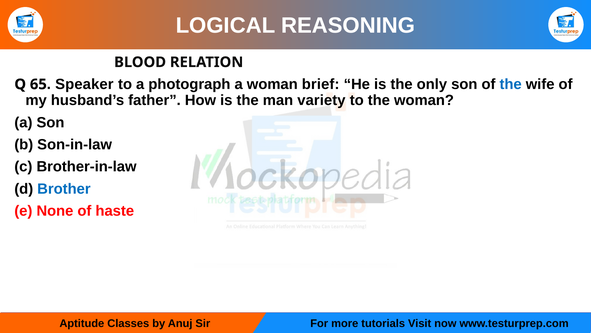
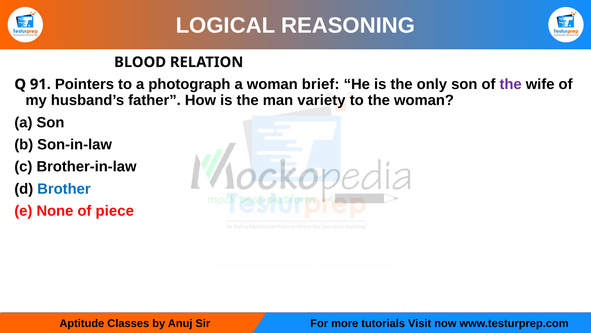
65: 65 -> 91
Speaker: Speaker -> Pointers
the at (511, 84) colour: blue -> purple
haste: haste -> piece
